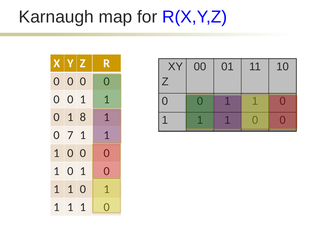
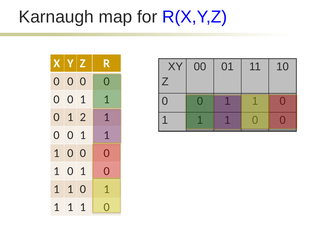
8: 8 -> 2
7 at (70, 135): 7 -> 0
